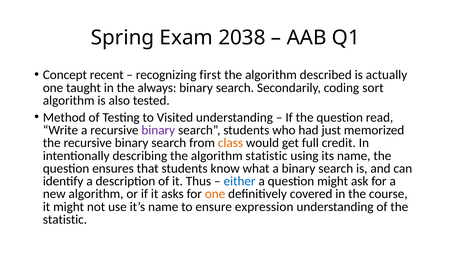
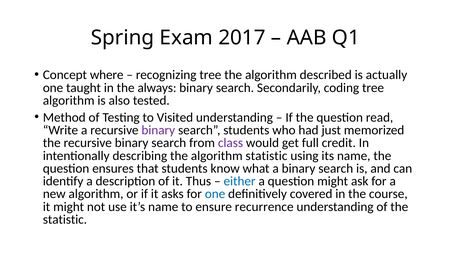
2038: 2038 -> 2017
recent: recent -> where
recognizing first: first -> tree
coding sort: sort -> tree
class colour: orange -> purple
one at (215, 195) colour: orange -> blue
expression: expression -> recurrence
